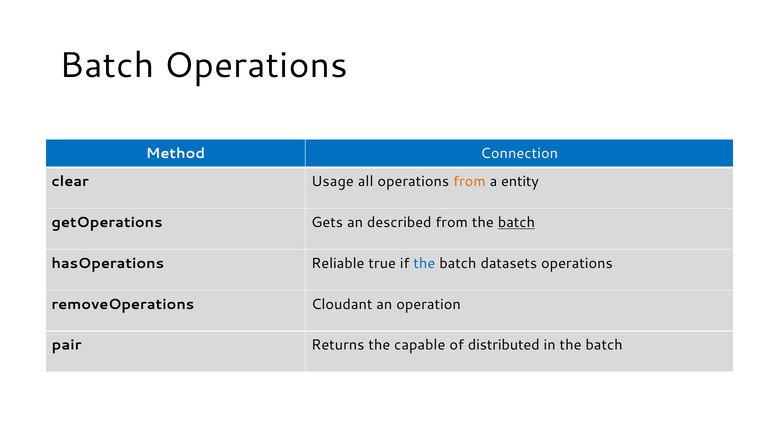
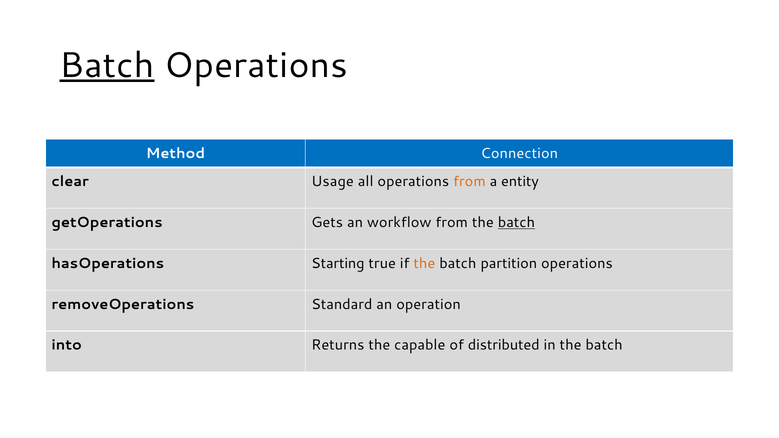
Batch at (107, 65) underline: none -> present
described: described -> workflow
Reliable: Reliable -> Starting
the at (424, 263) colour: blue -> orange
datasets: datasets -> partition
Cloudant: Cloudant -> Standard
pair: pair -> into
